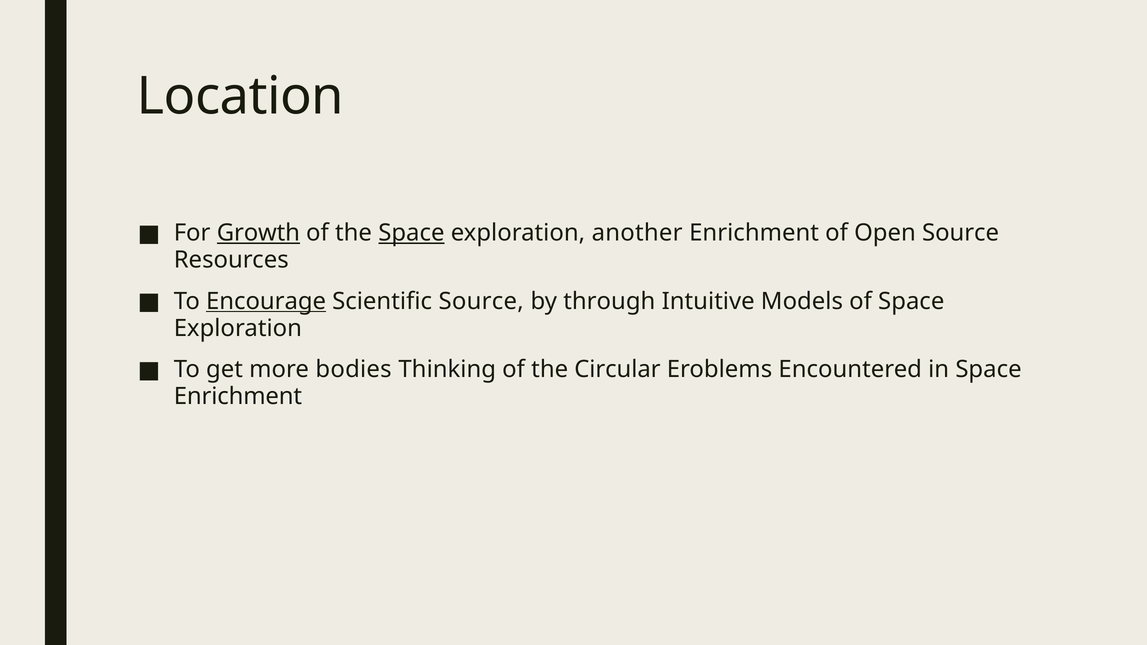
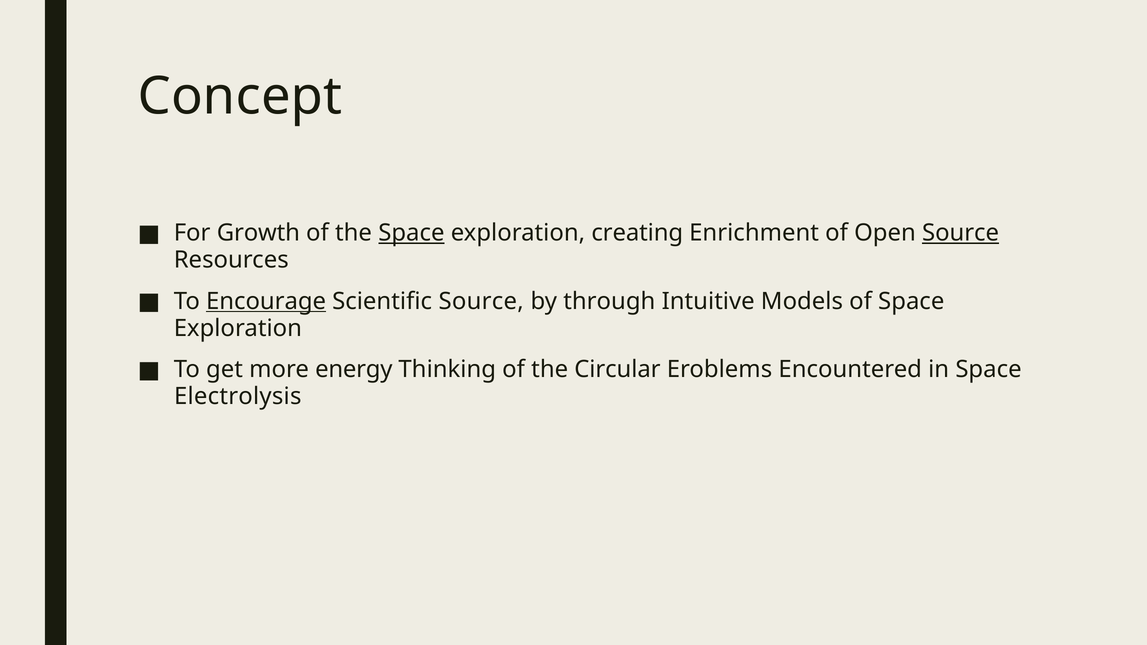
Location: Location -> Concept
Growth underline: present -> none
another: another -> creating
Source at (961, 233) underline: none -> present
bodies: bodies -> energy
Enrichment at (238, 397): Enrichment -> Electrolysis
